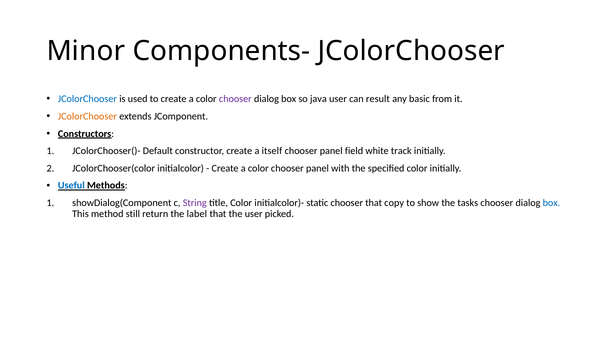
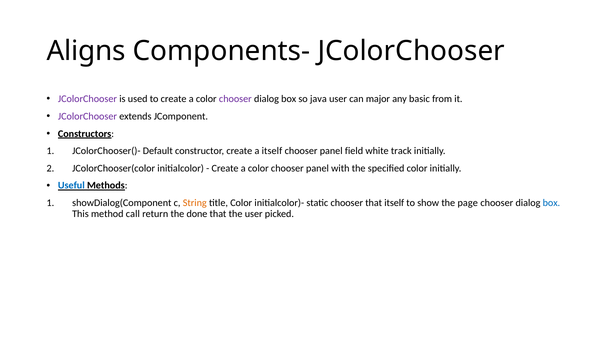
Minor: Minor -> Aligns
JColorChooser at (87, 99) colour: blue -> purple
result: result -> major
JColorChooser at (87, 116) colour: orange -> purple
String colour: purple -> orange
that copy: copy -> itself
tasks: tasks -> page
still: still -> call
label: label -> done
